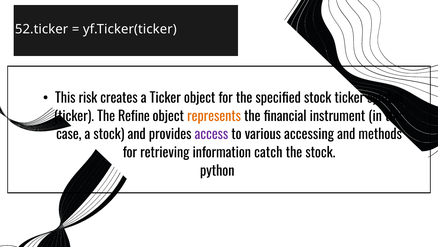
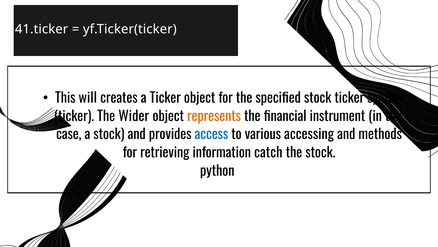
52.ticker: 52.ticker -> 41.ticker
risk: risk -> will
Refine: Refine -> Wider
access colour: purple -> blue
